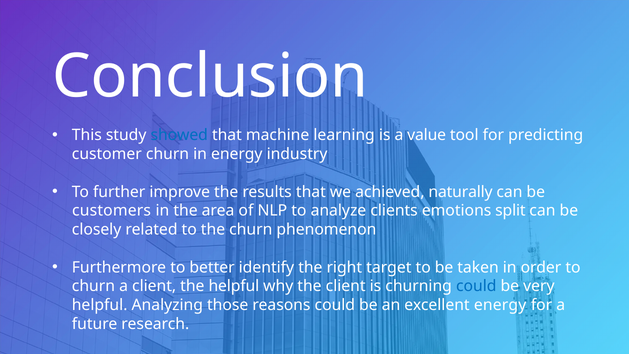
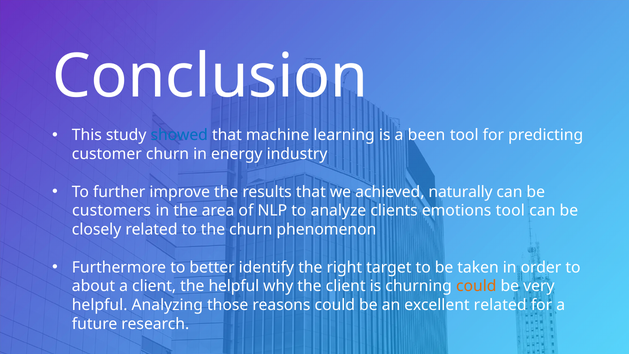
value: value -> been
emotions split: split -> tool
churn at (93, 286): churn -> about
could at (476, 286) colour: blue -> orange
excellent energy: energy -> related
